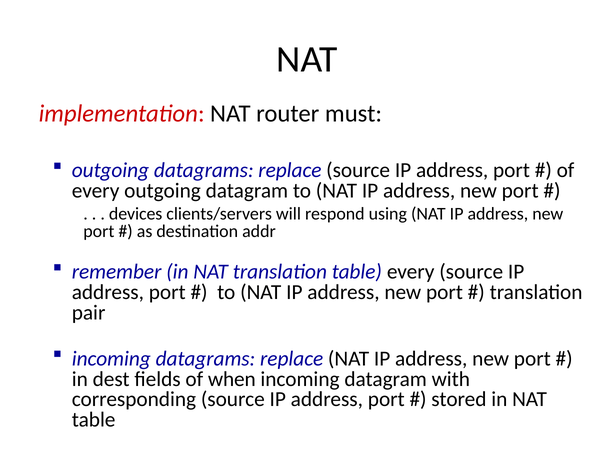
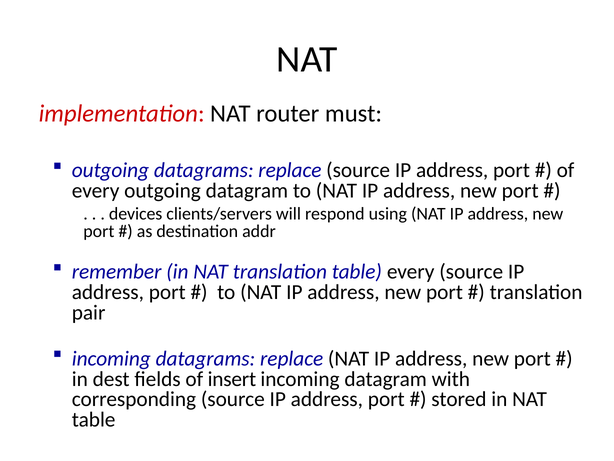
when: when -> insert
